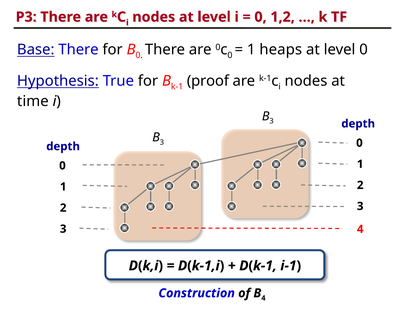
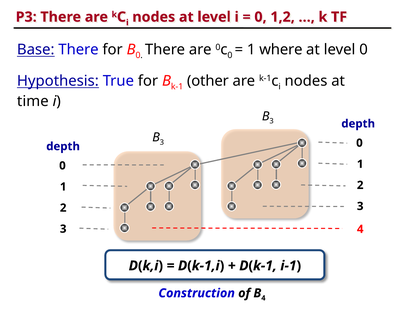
heaps: heaps -> where
proof: proof -> other
